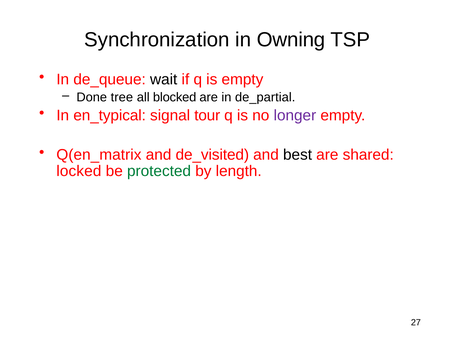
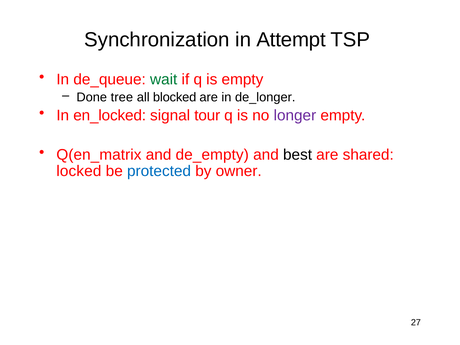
Owning: Owning -> Attempt
wait colour: black -> green
de_partial: de_partial -> de_longer
en_typical: en_typical -> en_locked
de_visited: de_visited -> de_empty
protected colour: green -> blue
length: length -> owner
